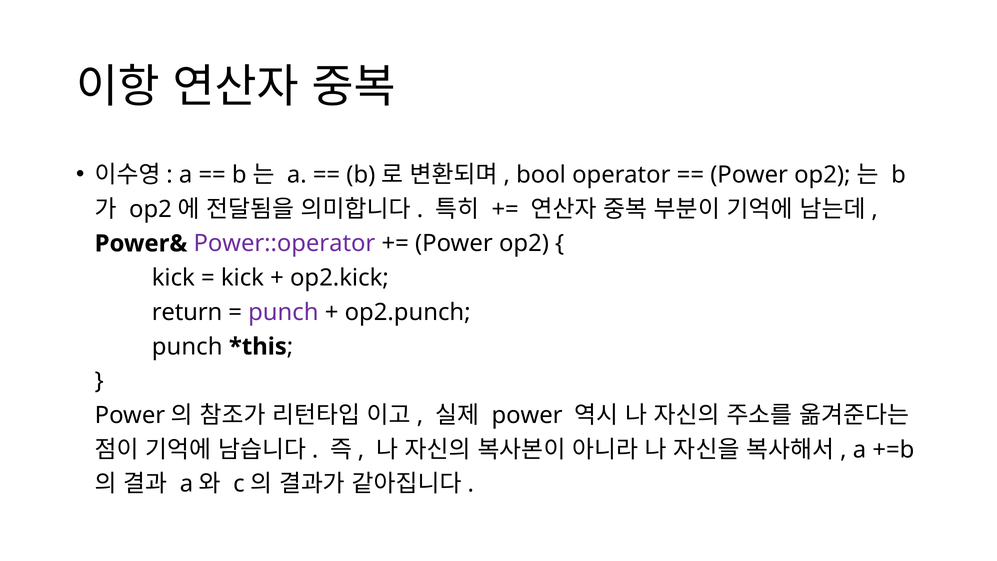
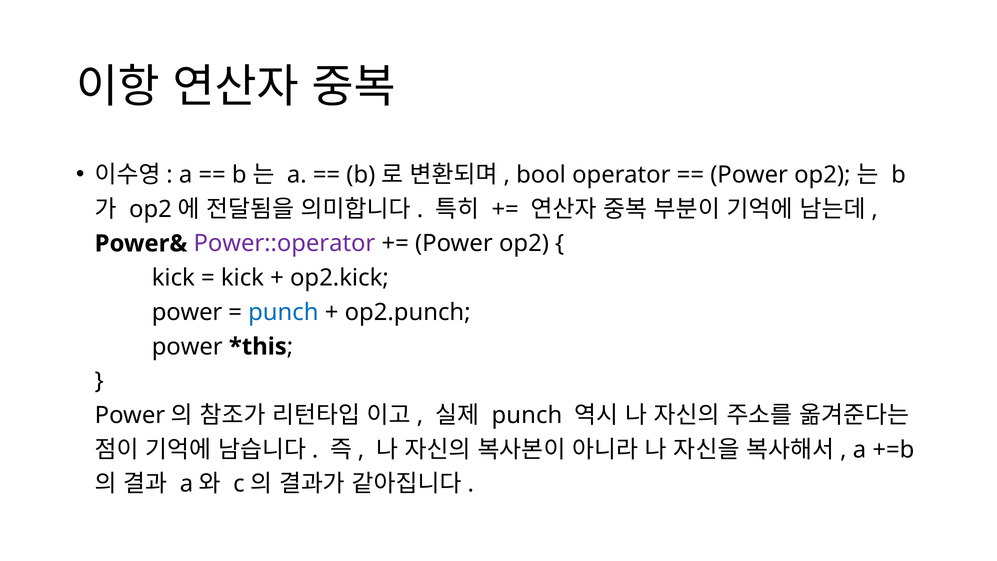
return at (187, 312): return -> power
punch at (283, 312) colour: purple -> blue
punch at (187, 347): punch -> power
power at (527, 415): power -> punch
